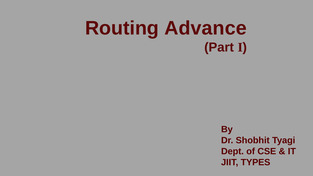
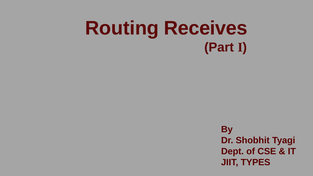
Advance: Advance -> Receives
